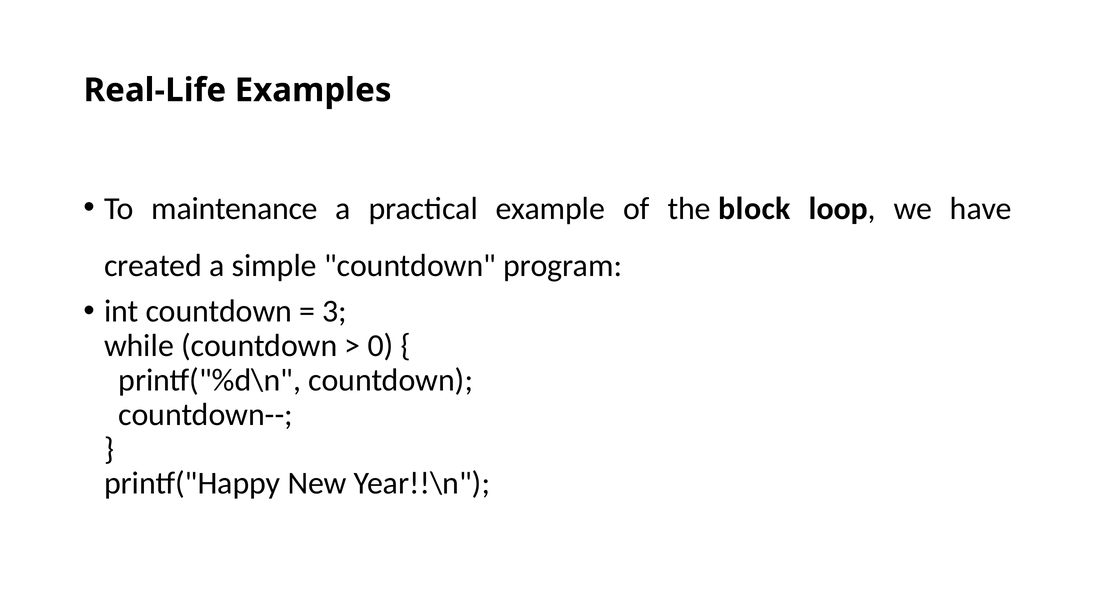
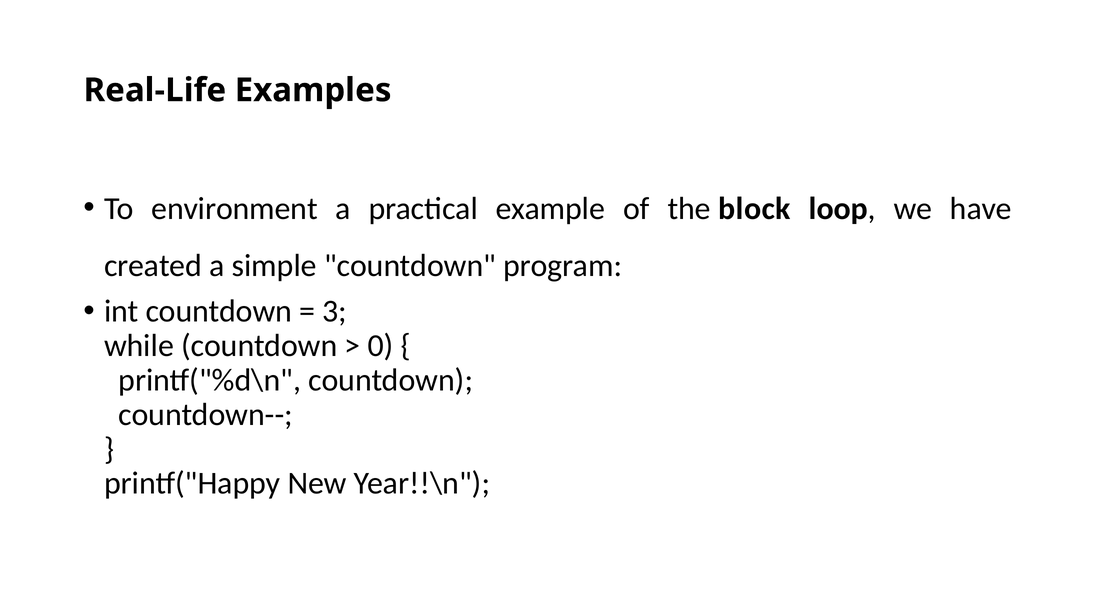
maintenance: maintenance -> environment
